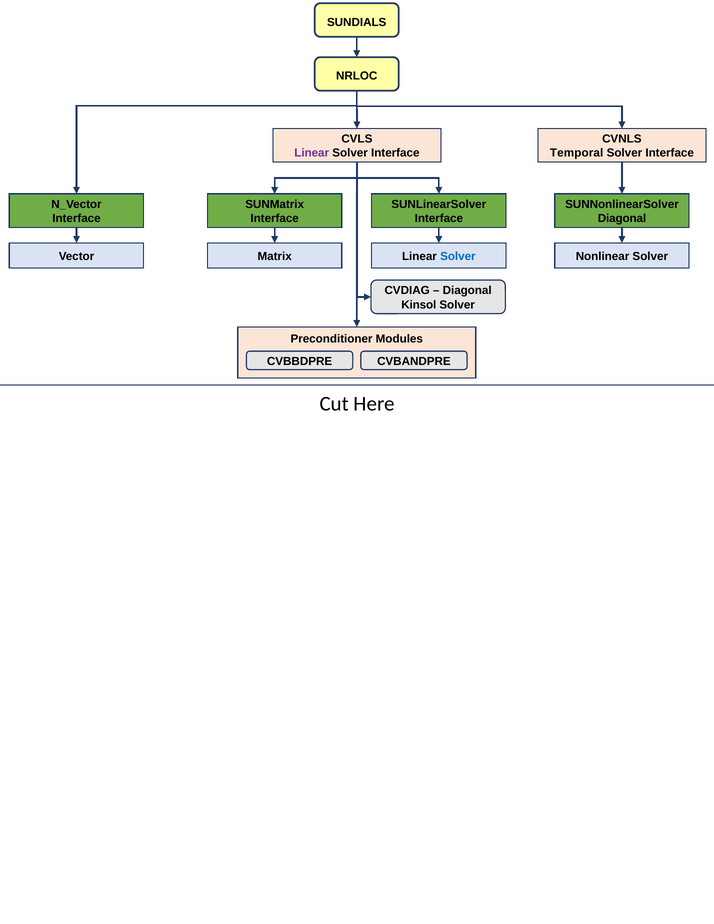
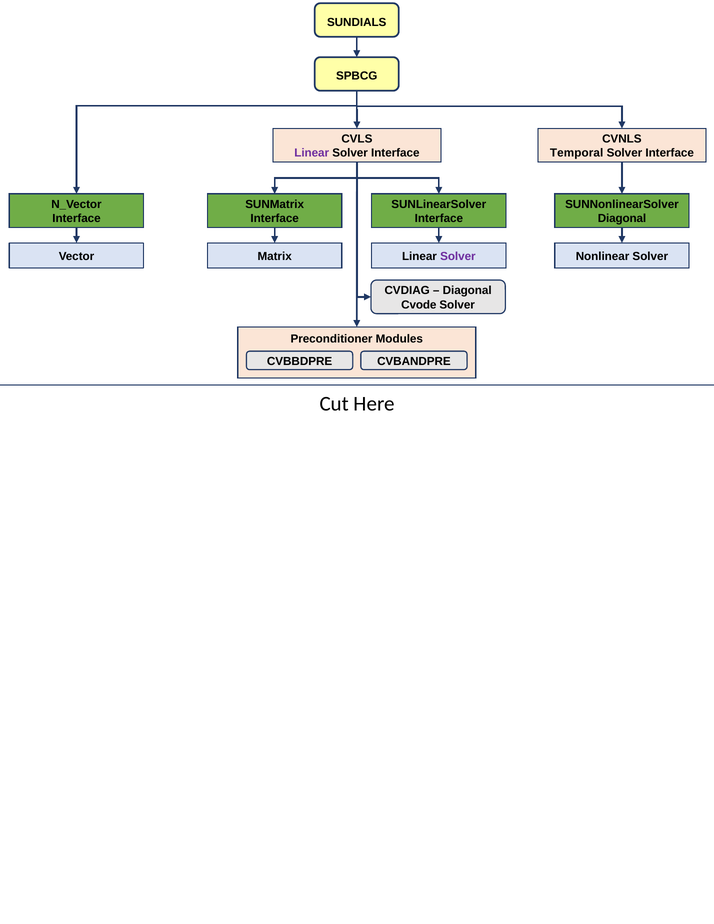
NRLOC: NRLOC -> SPBCG
Solver at (458, 256) colour: blue -> purple
Kinsol: Kinsol -> Cvode
